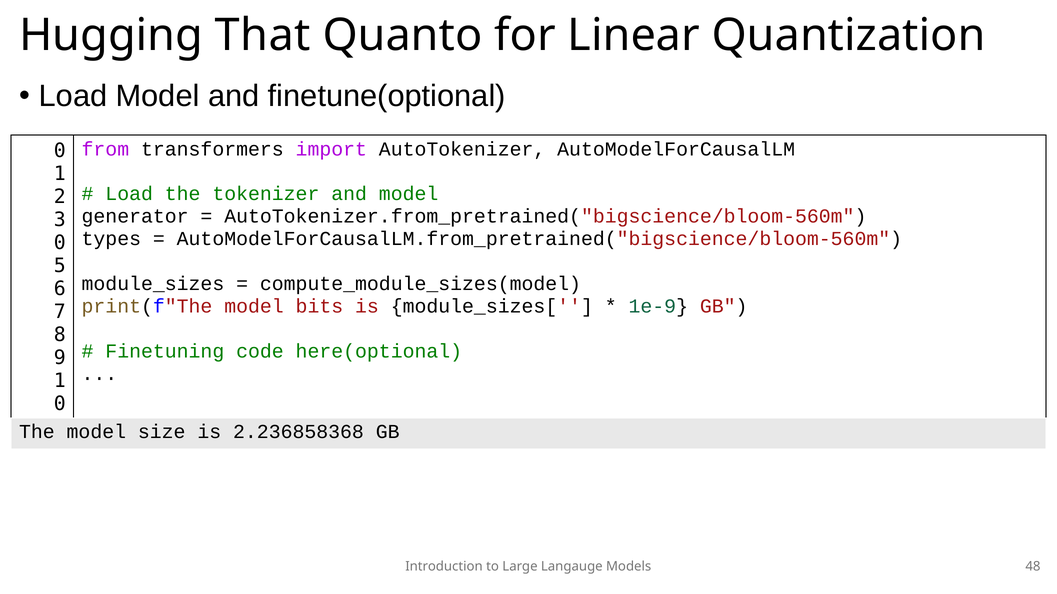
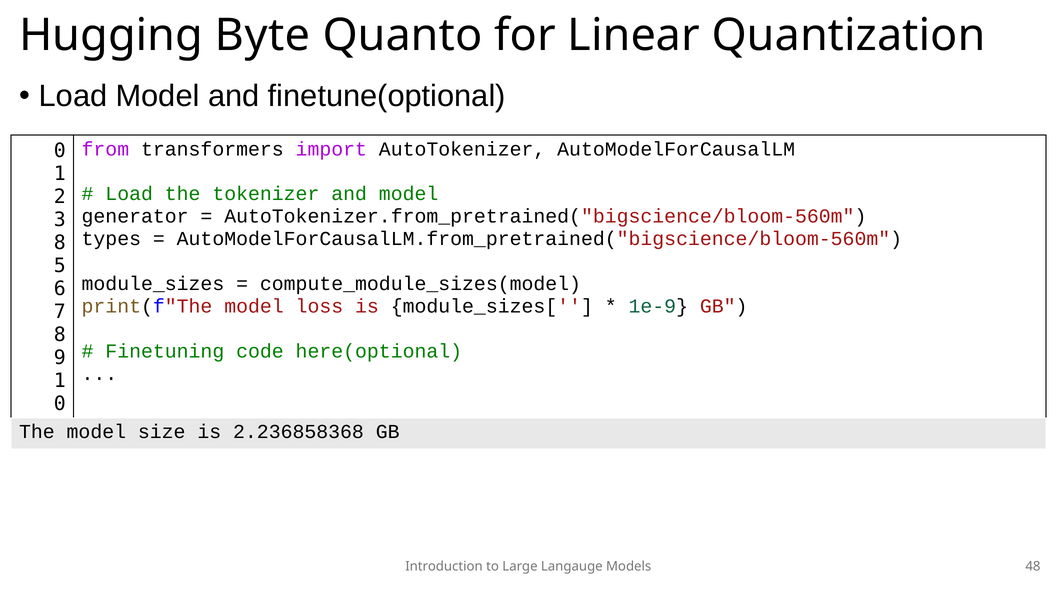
That: That -> Byte
0 at (60, 243): 0 -> 8
bits: bits -> loss
